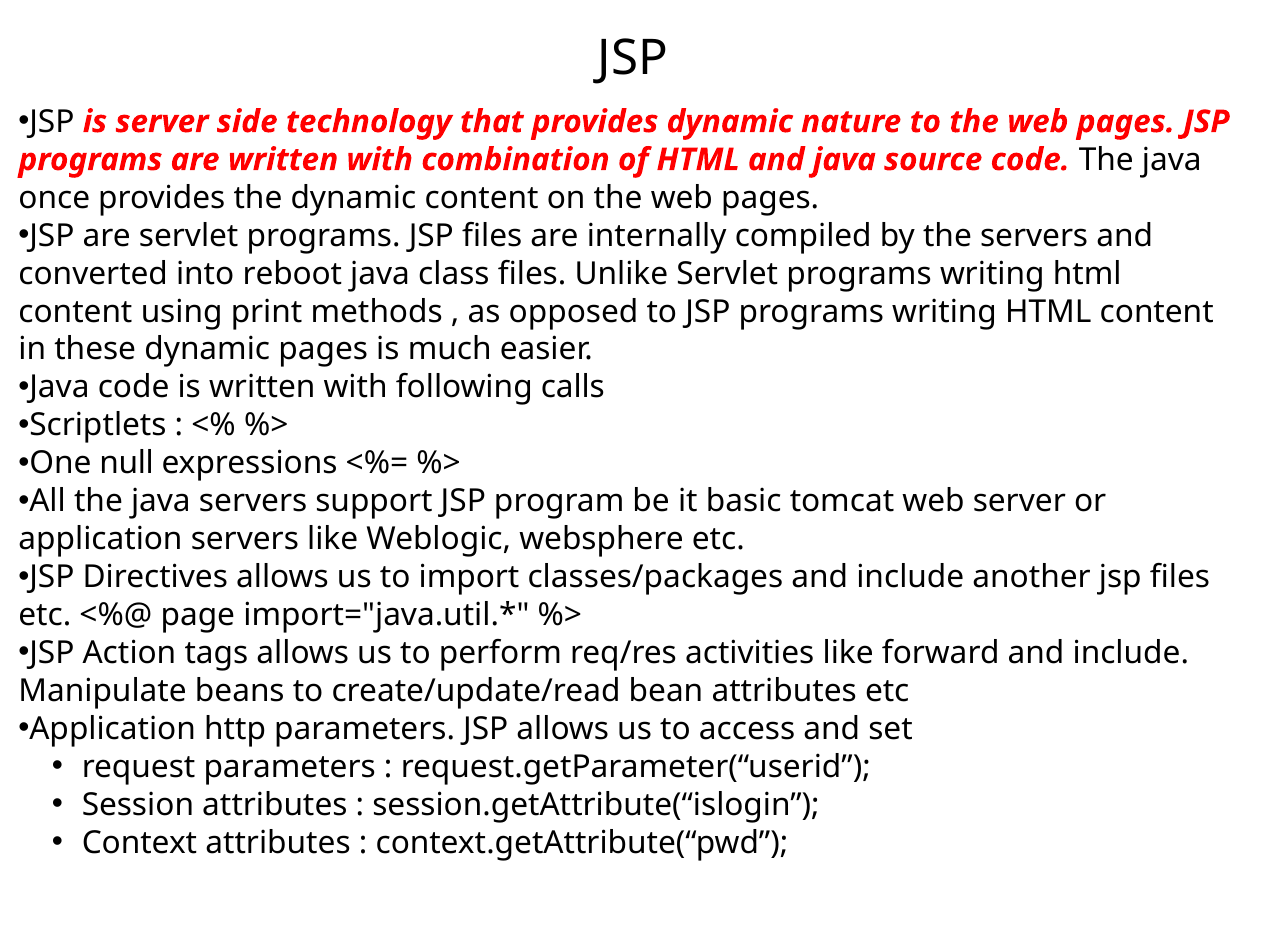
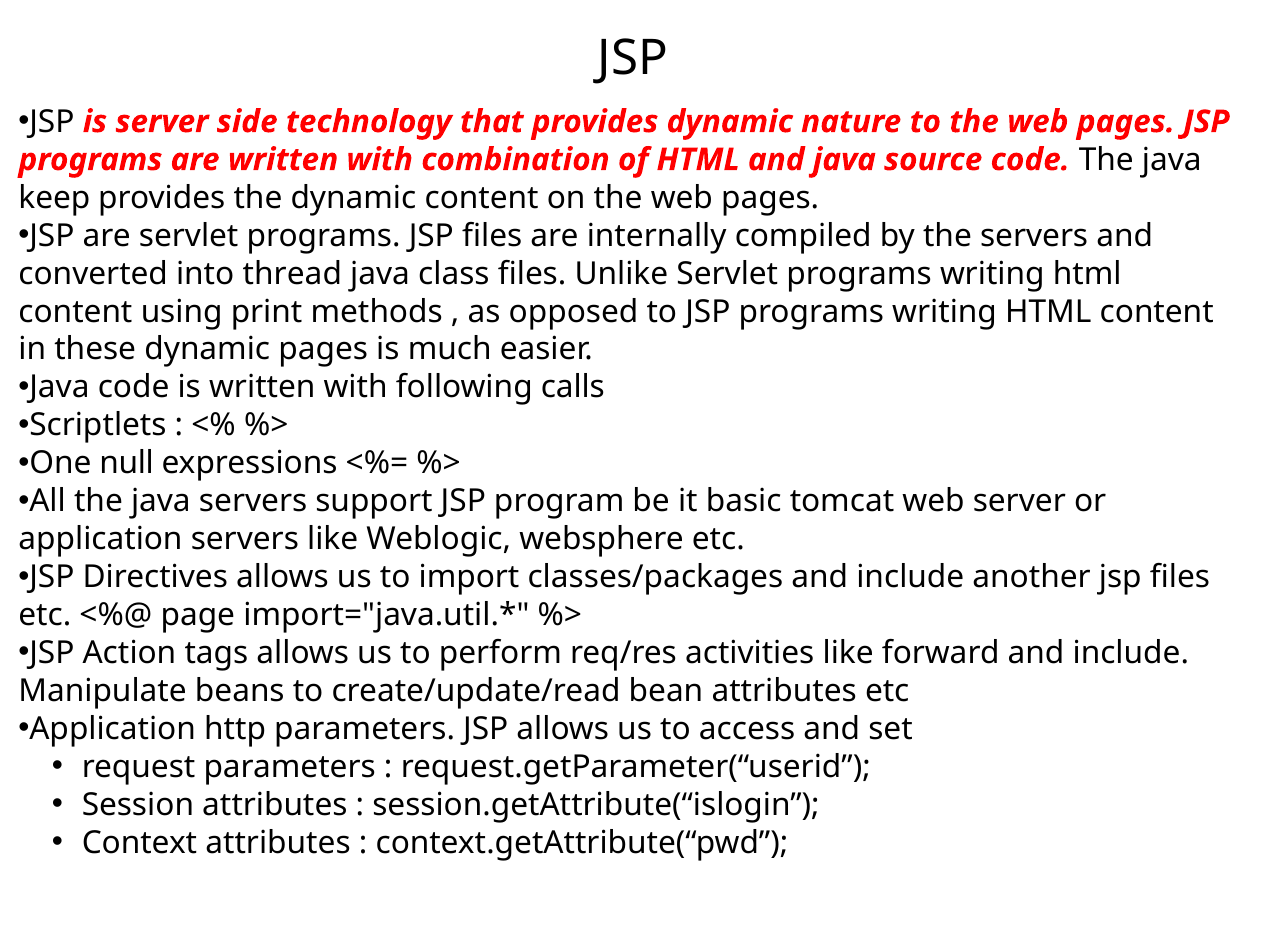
once: once -> keep
reboot: reboot -> thread
